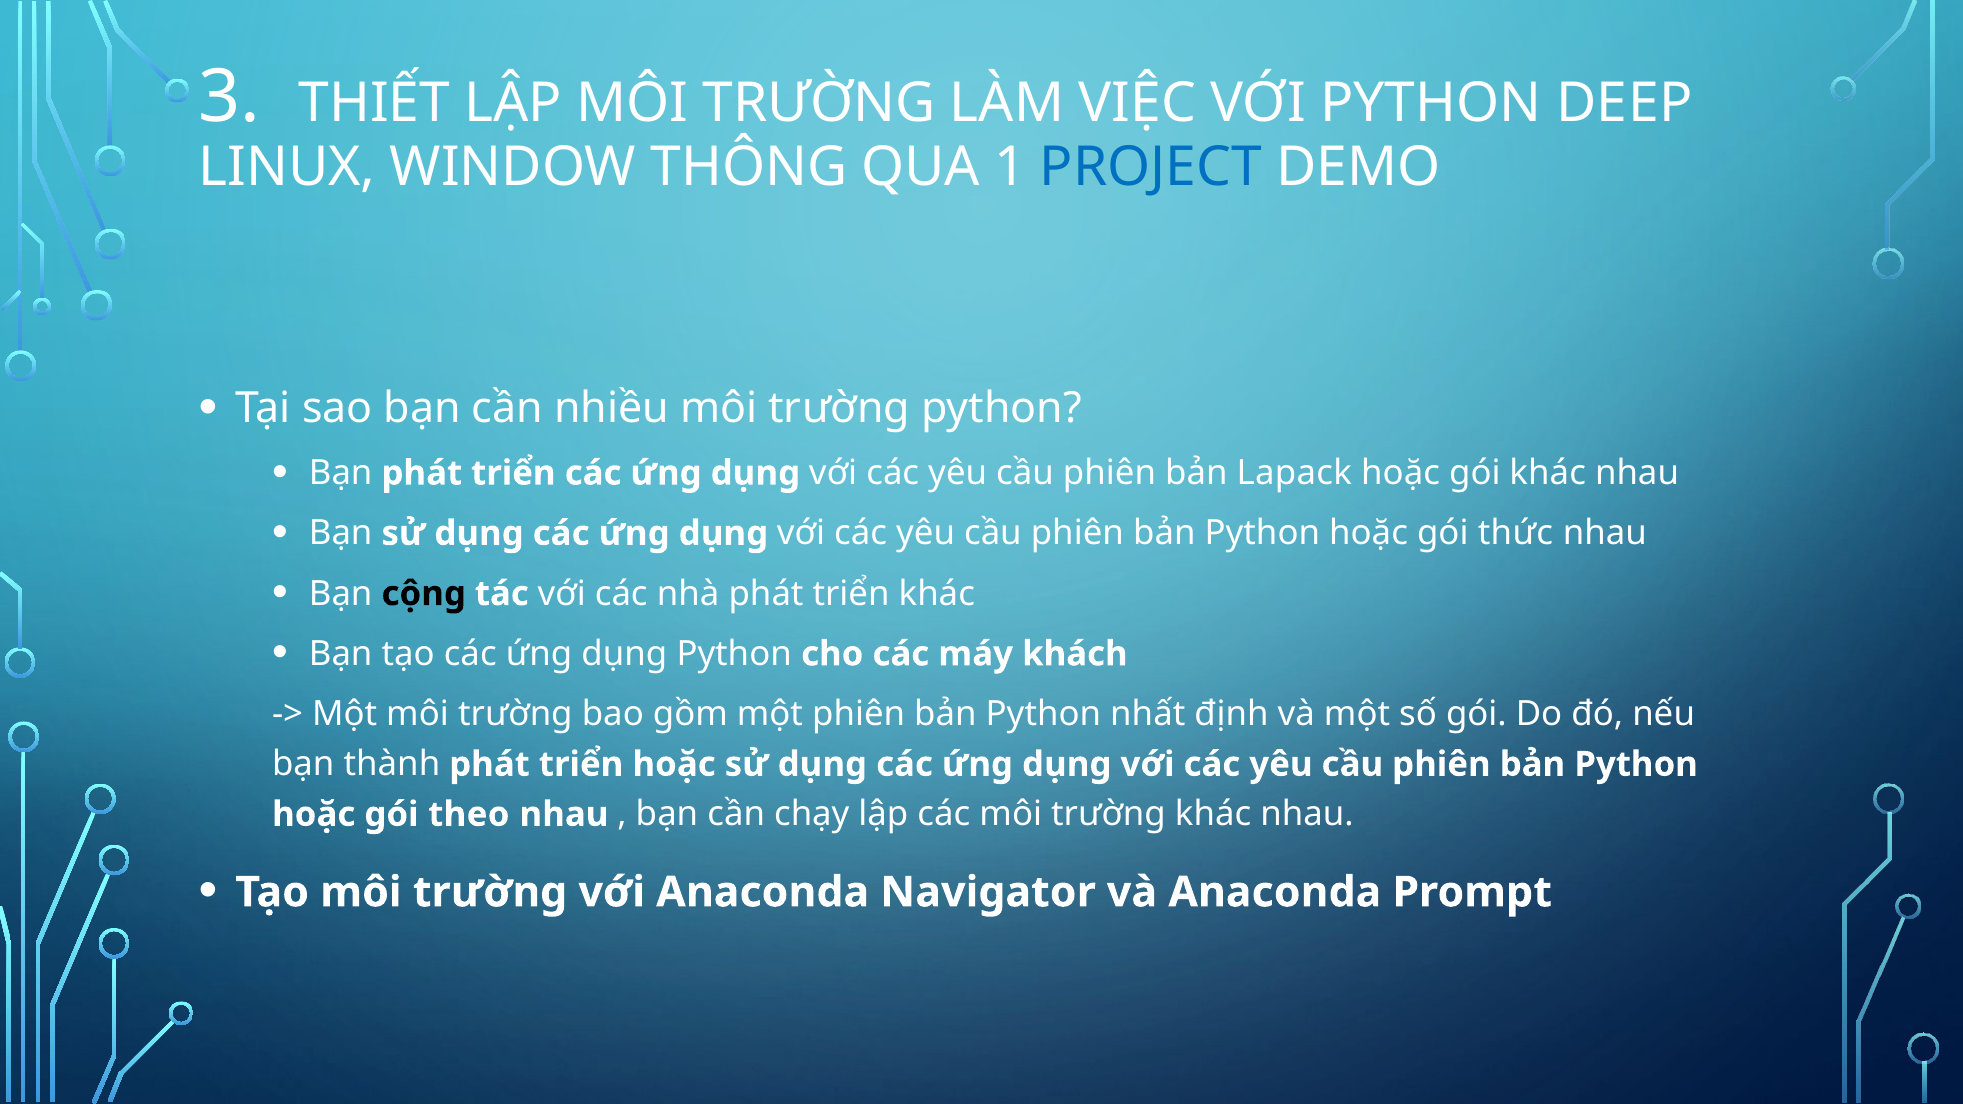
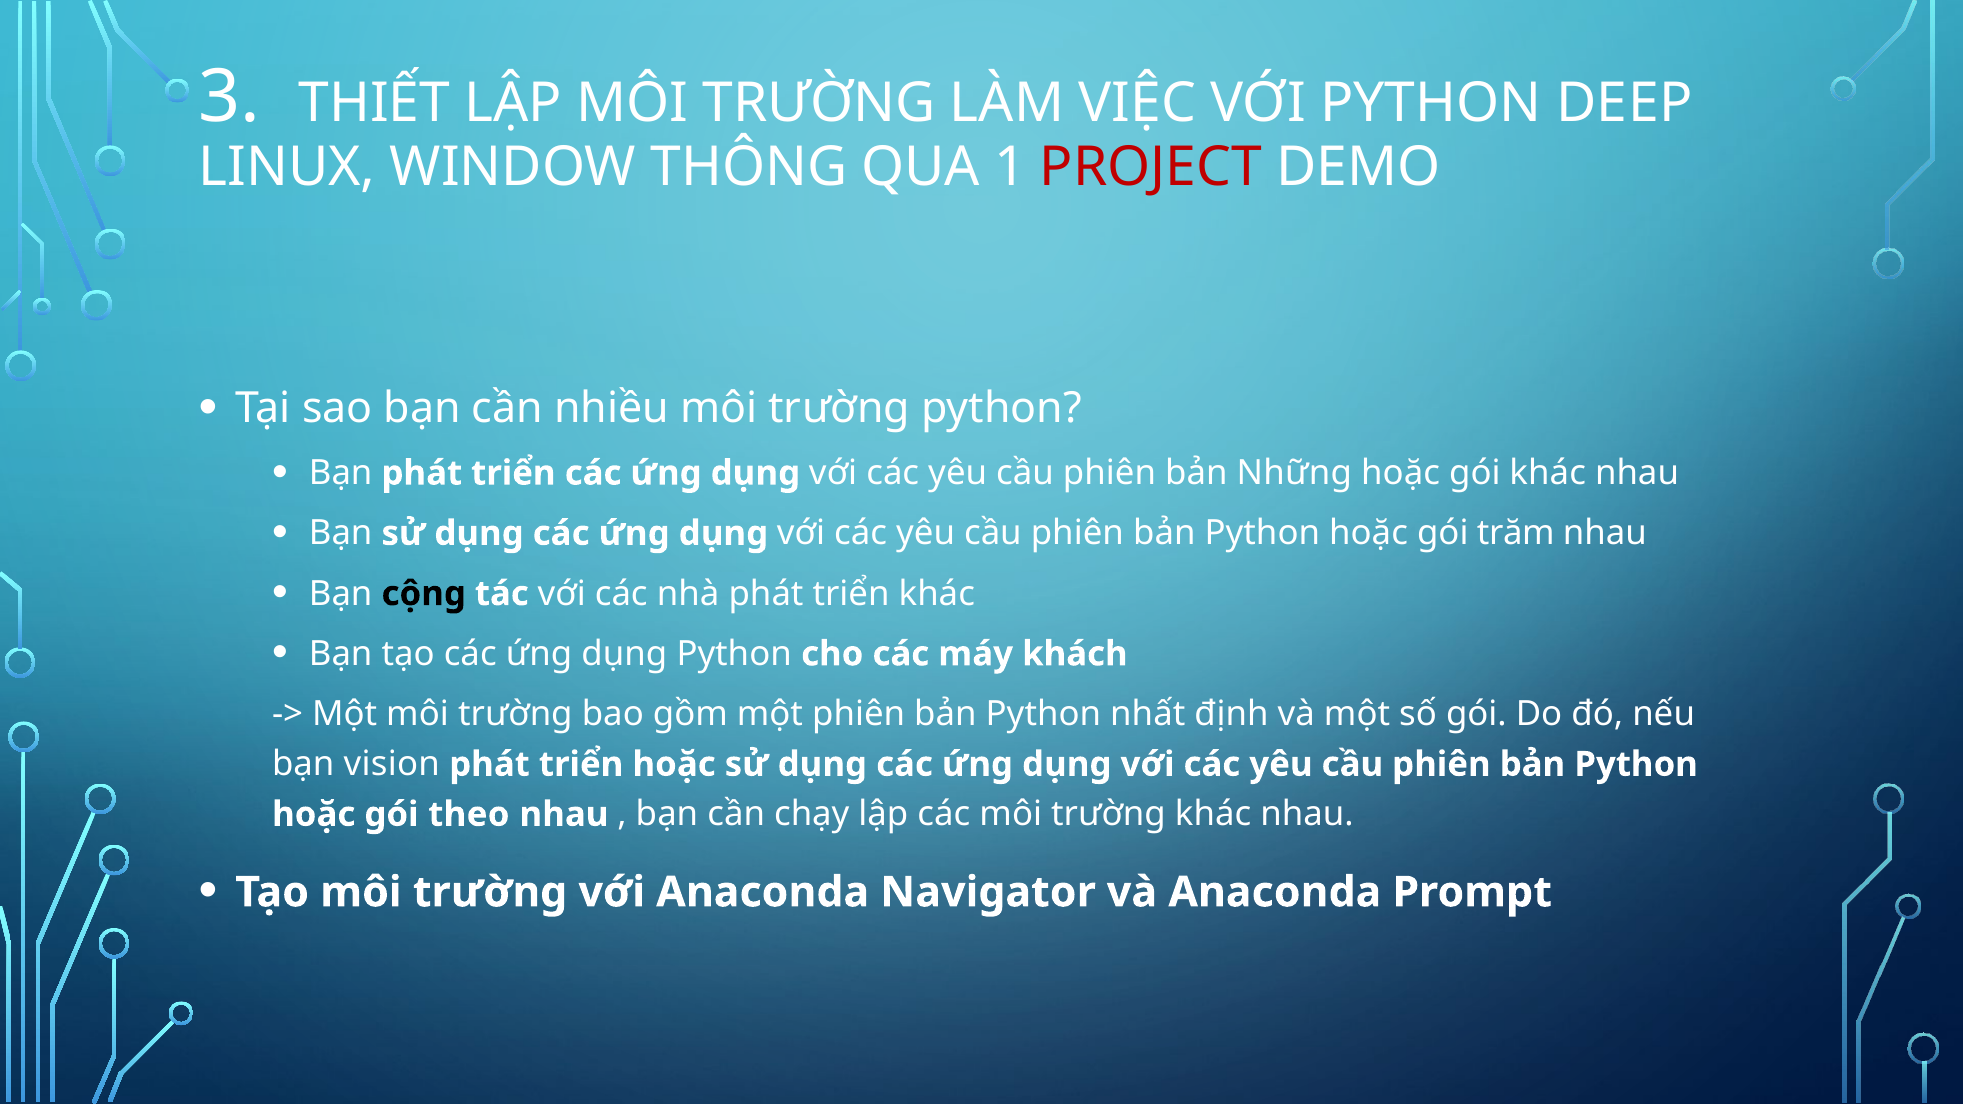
PROJECT colour: blue -> red
Lapack: Lapack -> Những
thức: thức -> trăm
thành: thành -> vision
